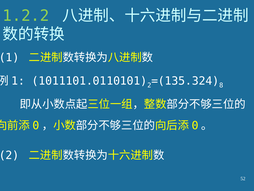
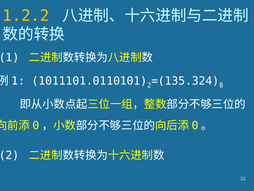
1.2.2 colour: light green -> yellow
